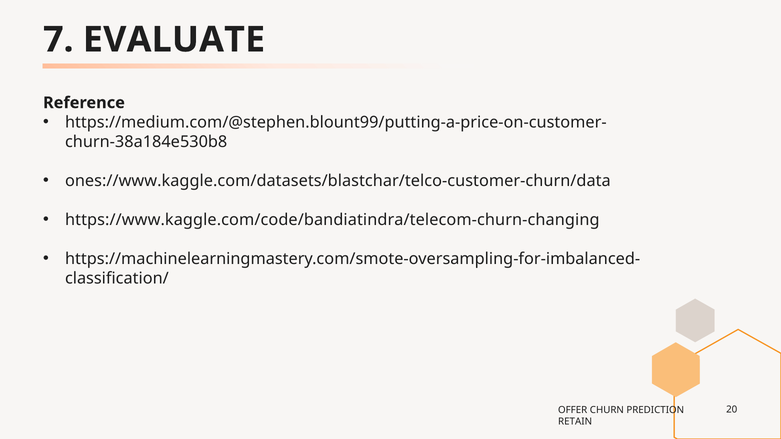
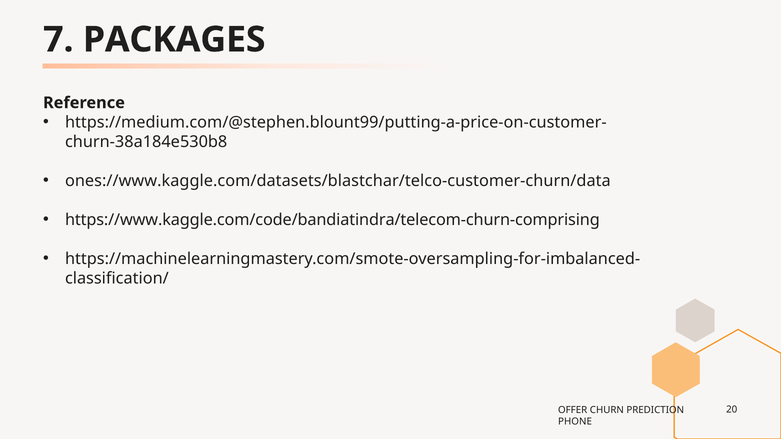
EVALUATE: EVALUATE -> PACKAGES
https://www.kaggle.com/code/bandiatindra/telecom-churn-changing: https://www.kaggle.com/code/bandiatindra/telecom-churn-changing -> https://www.kaggle.com/code/bandiatindra/telecom-churn-comprising
RETAIN: RETAIN -> PHONE
